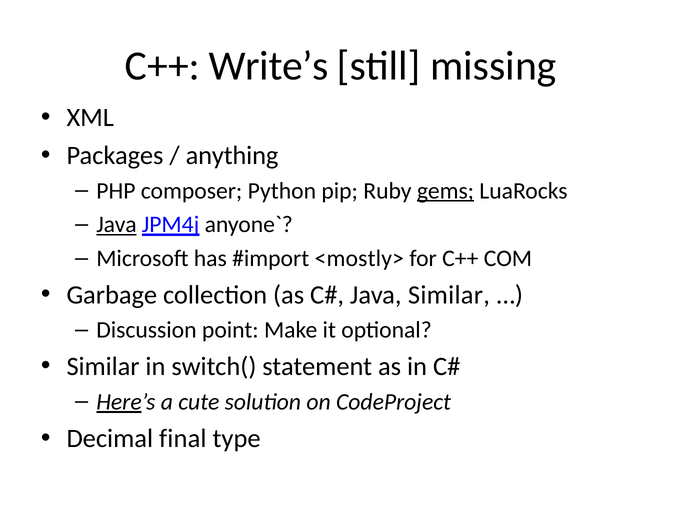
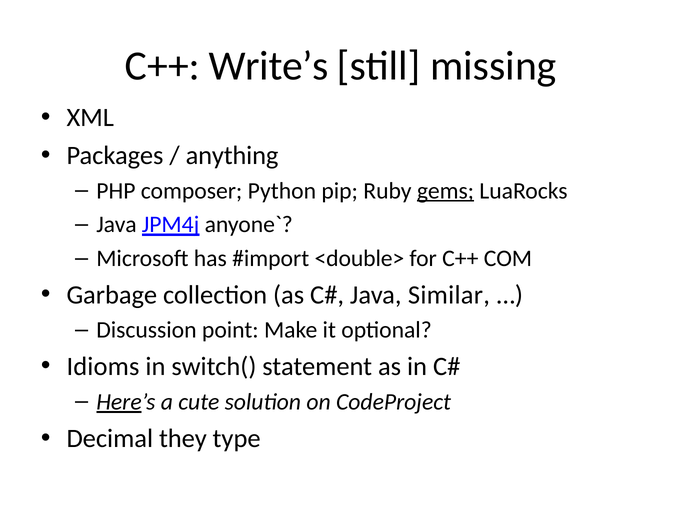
Java at (116, 225) underline: present -> none
<mostly>: <mostly> -> <double>
Similar at (103, 367): Similar -> Idioms
final: final -> they
